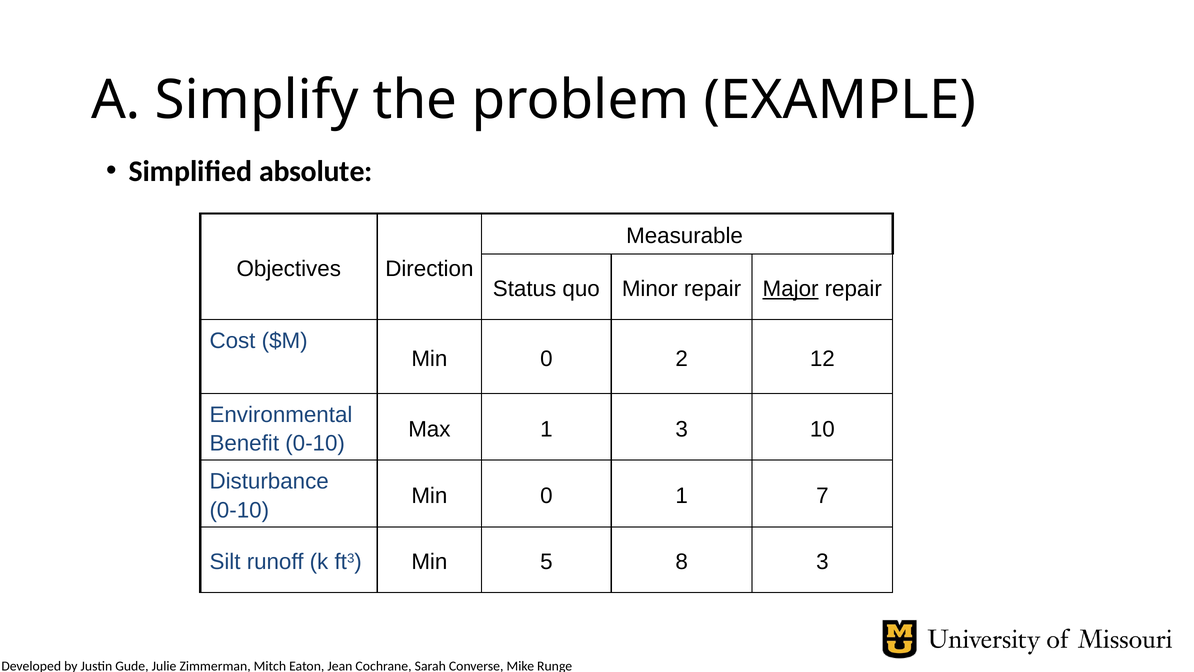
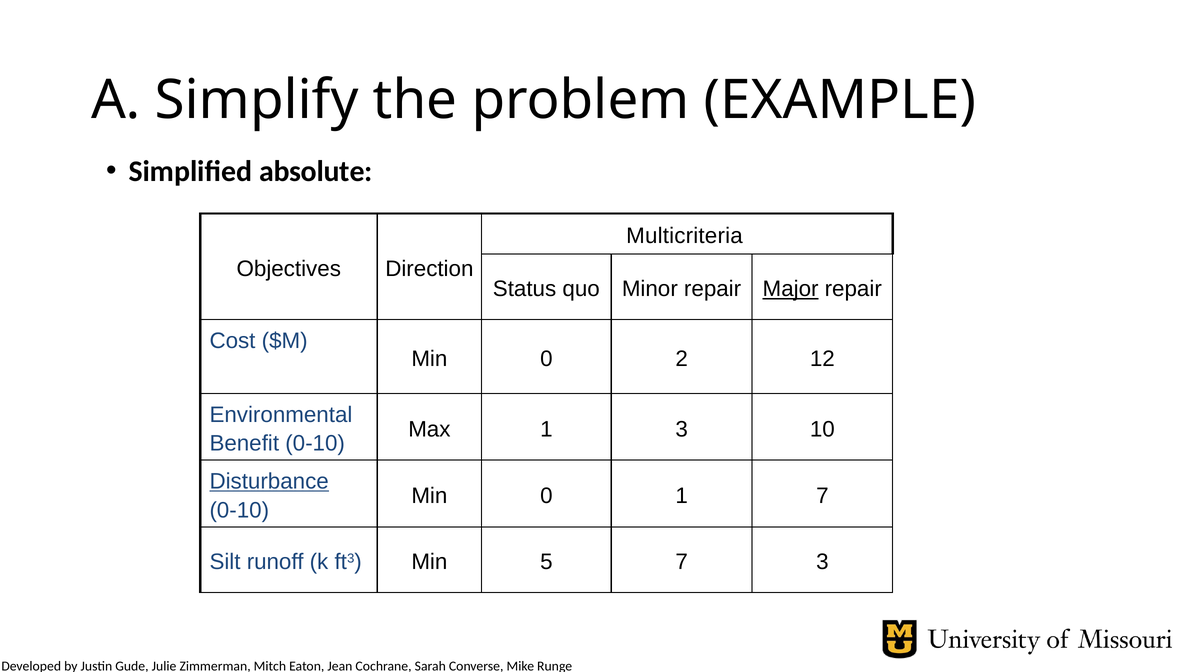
Measurable: Measurable -> Multicriteria
Disturbance underline: none -> present
5 8: 8 -> 7
